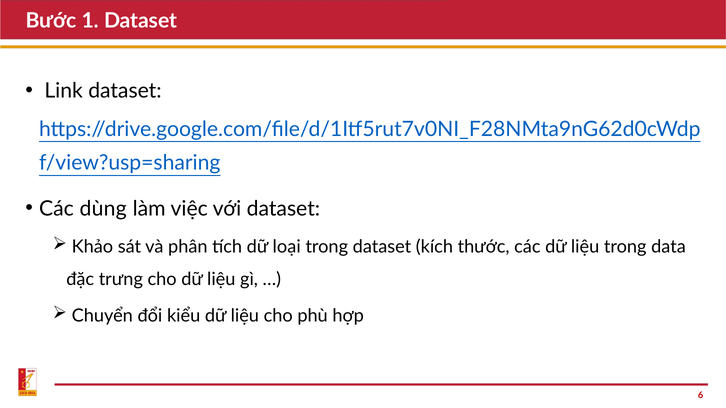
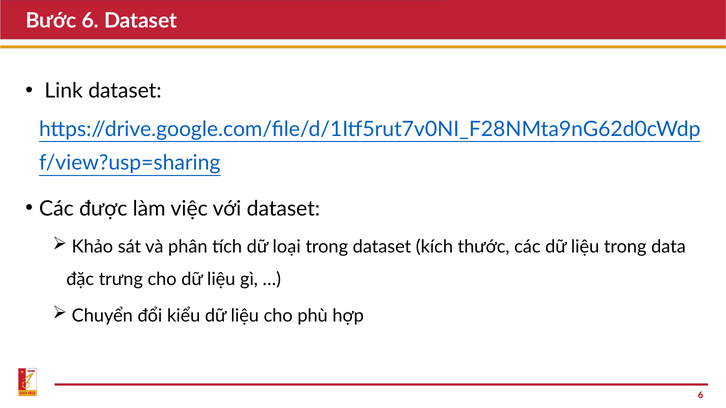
Bước 1: 1 -> 6
dùng: dùng -> được
